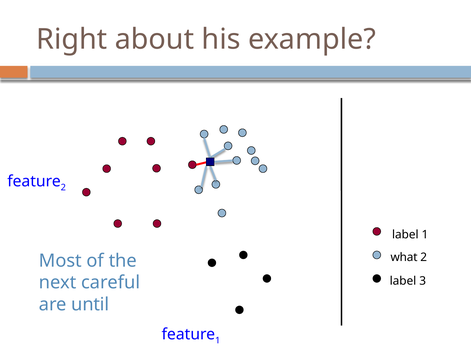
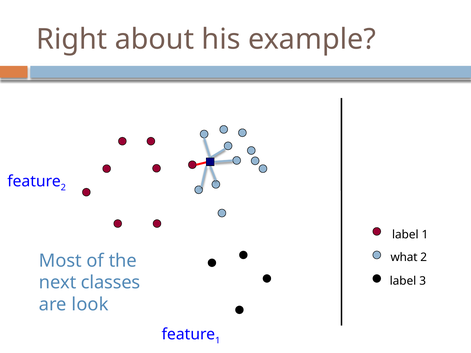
careful: careful -> classes
until: until -> look
